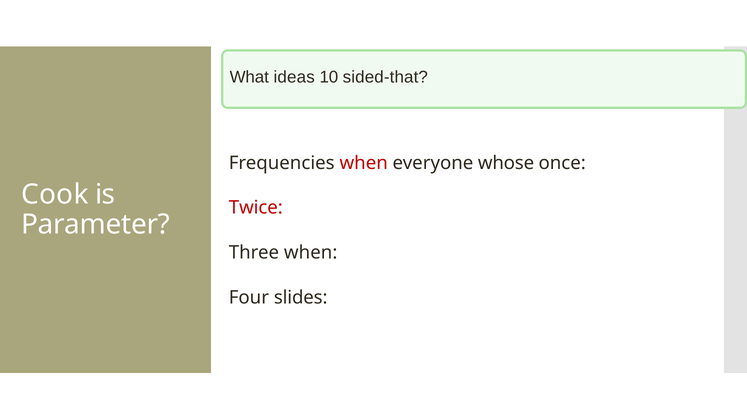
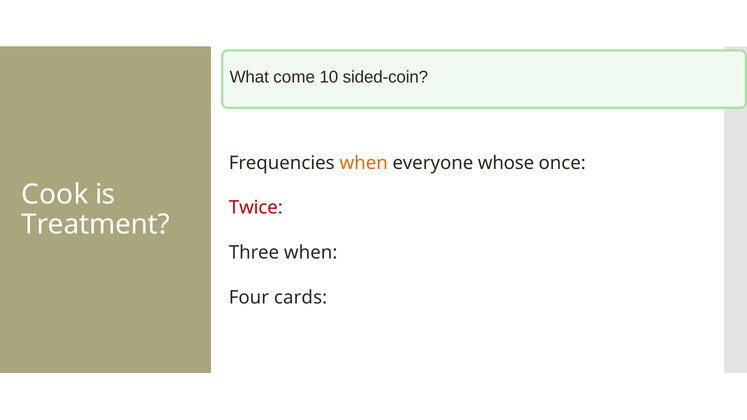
ideas: ideas -> come
sided-that: sided-that -> sided-coin
when at (364, 163) colour: red -> orange
Parameter: Parameter -> Treatment
slides: slides -> cards
